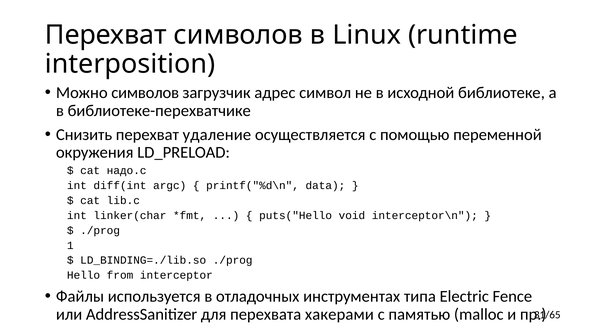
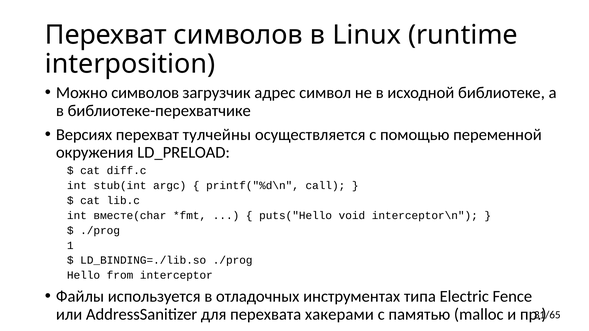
Снизить: Снизить -> Версиях
удаление: удаление -> тулчейны
надо.c: надо.c -> diff.c
diff(int: diff(int -> stub(int
data: data -> call
linker(char: linker(char -> вместе(char
